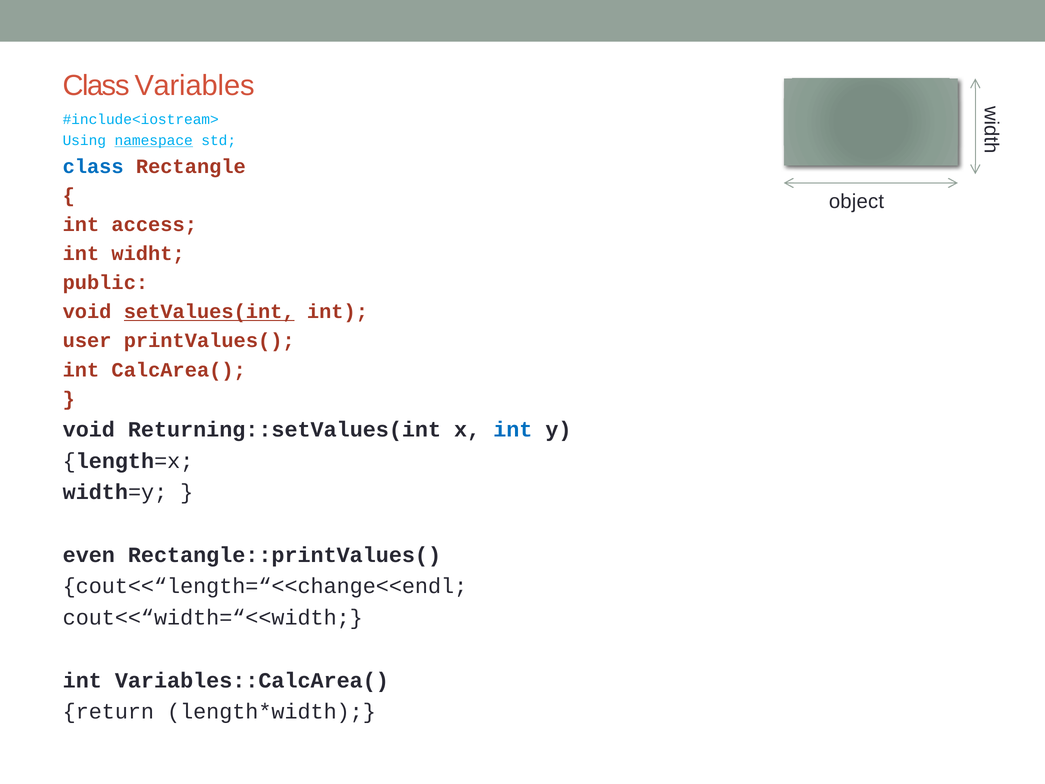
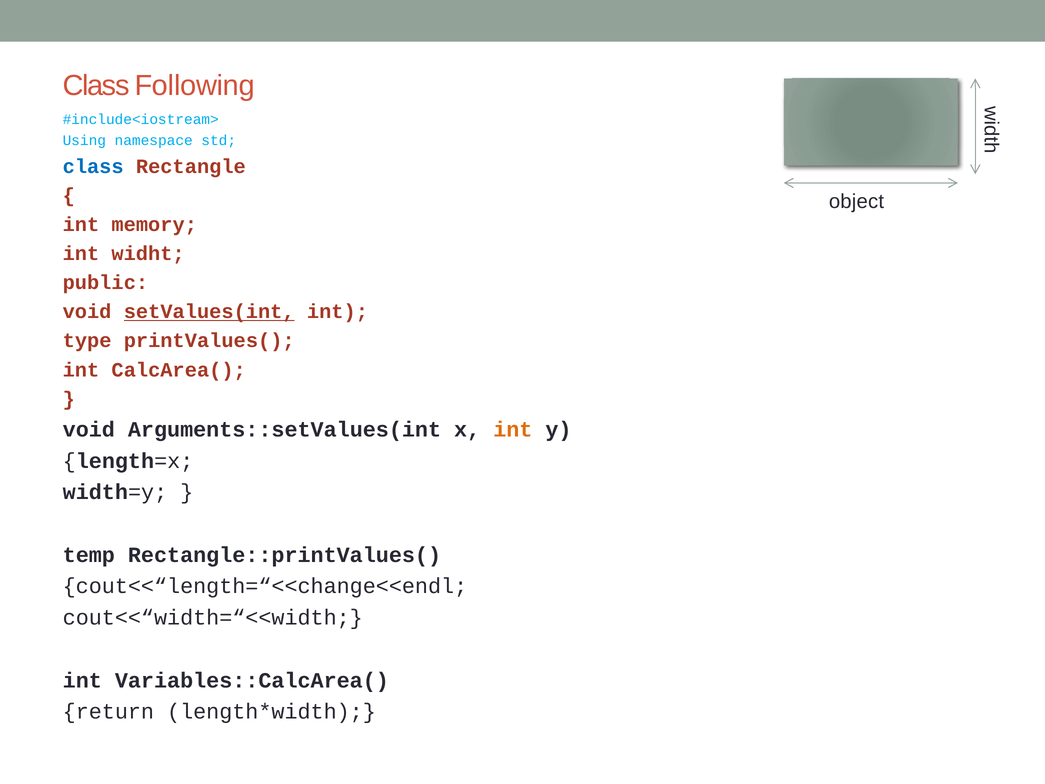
Variables: Variables -> Following
namespace underline: present -> none
access: access -> memory
user: user -> type
Returning::setValues(int: Returning::setValues(int -> Arguments::setValues(int
int at (513, 429) colour: blue -> orange
even: even -> temp
